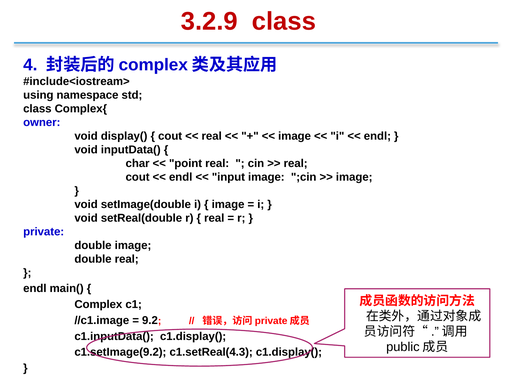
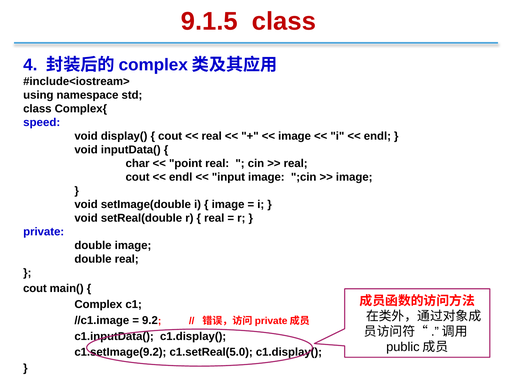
3.2.9: 3.2.9 -> 9.1.5
owner: owner -> speed
endl at (35, 289): endl -> cout
c1.setReal(4.3: c1.setReal(4.3 -> c1.setReal(5.0
